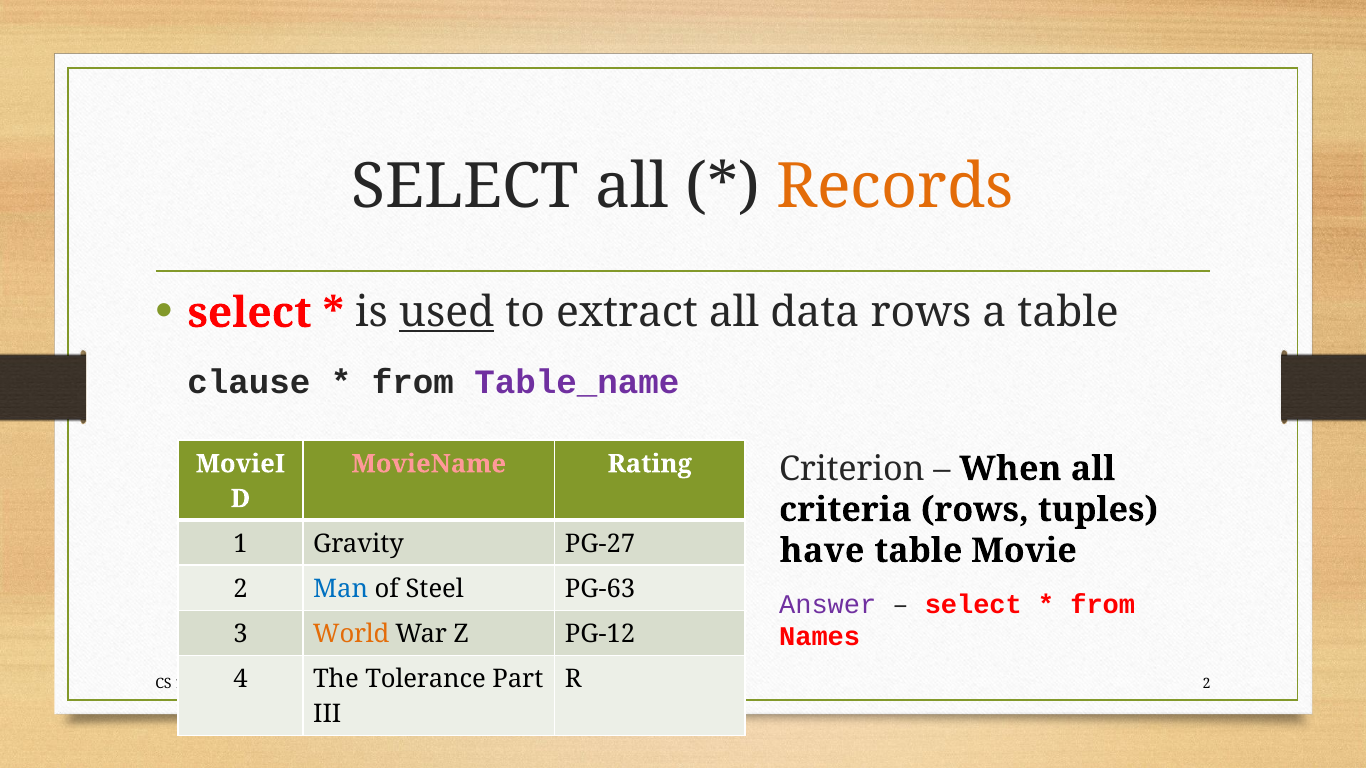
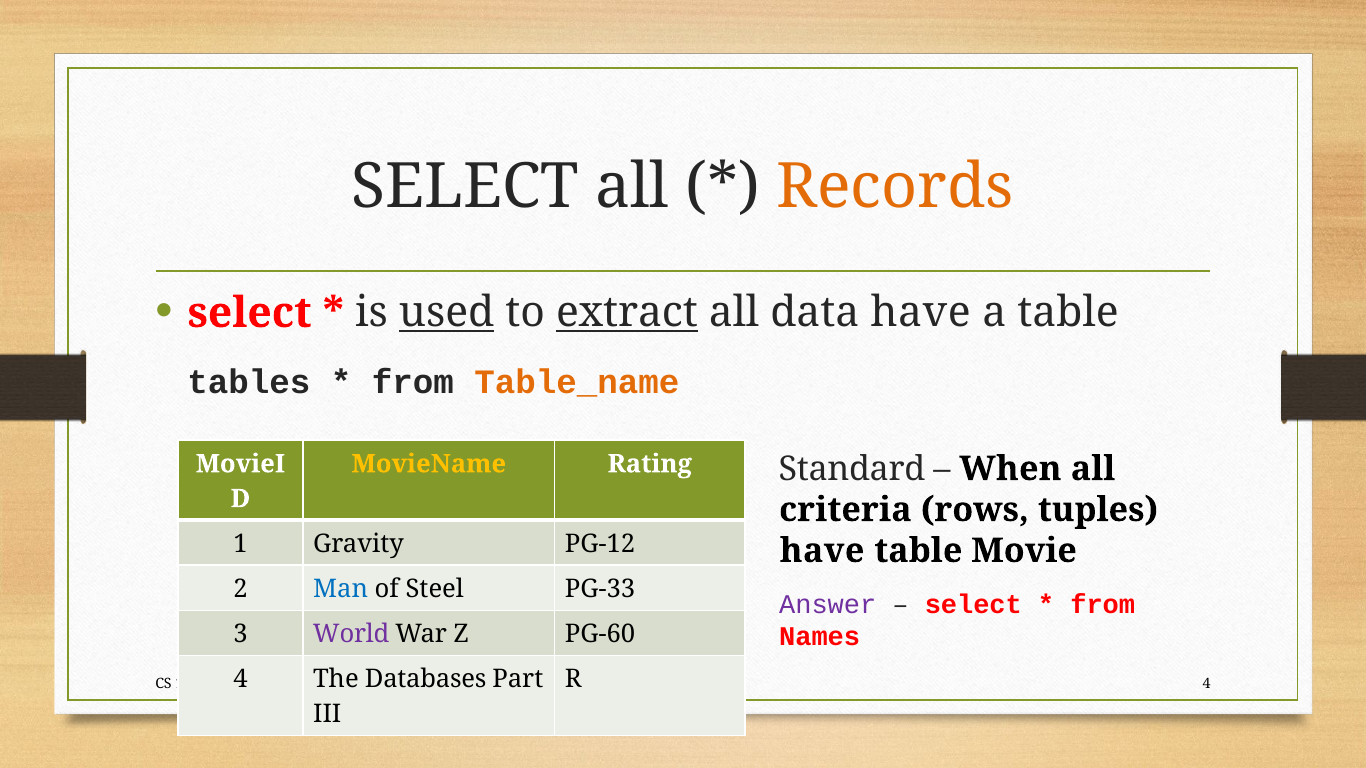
extract underline: none -> present
data rows: rows -> have
clause: clause -> tables
Table_name colour: purple -> orange
MovieName colour: pink -> yellow
Criterion: Criterion -> Standard
PG-27: PG-27 -> PG-12
PG-63: PG-63 -> PG-33
World colour: orange -> purple
PG-12: PG-12 -> PG-60
Tolerance at (426, 680): Tolerance -> Databases
2 at (1207, 684): 2 -> 4
